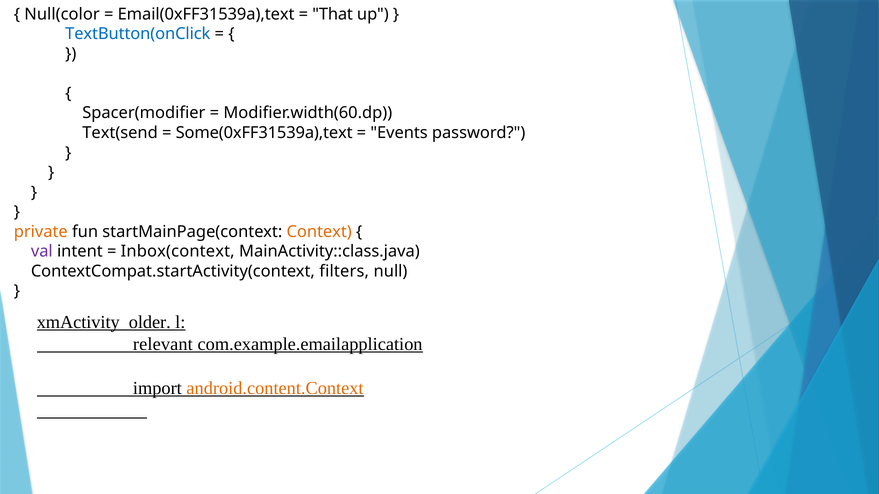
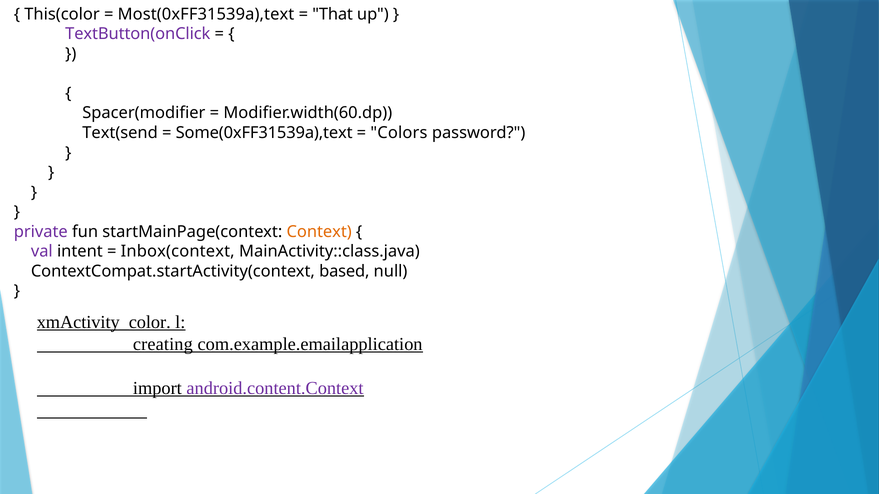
Null(color: Null(color -> This(color
Email(0xFF31539a),text: Email(0xFF31539a),text -> Most(0xFF31539a),text
TextButton(onClick colour: blue -> purple
Events: Events -> Colors
private colour: orange -> purple
filters: filters -> based
xmActivity_older: xmActivity_older -> xmActivity_color
relevant: relevant -> creating
android.content.Context colour: orange -> purple
